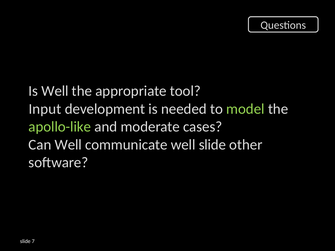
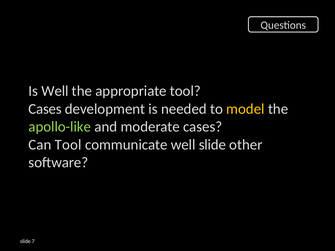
Input at (45, 109): Input -> Cases
model colour: light green -> yellow
Can Well: Well -> Tool
